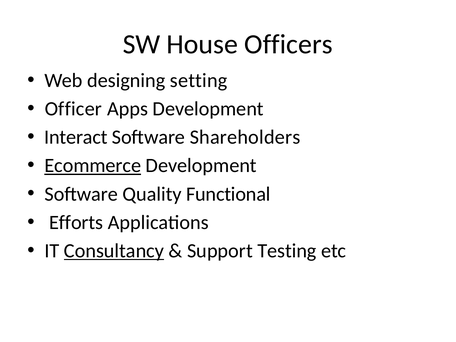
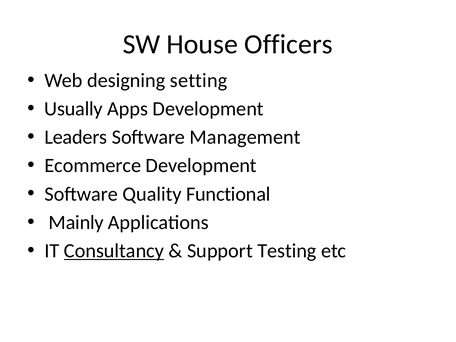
Officer: Officer -> Usually
Interact: Interact -> Leaders
Shareholders: Shareholders -> Management
Ecommerce underline: present -> none
Efforts: Efforts -> Mainly
